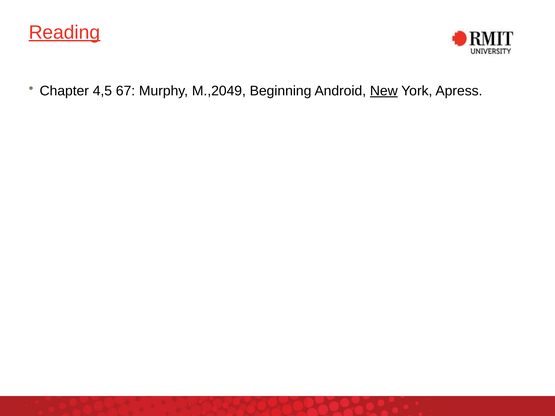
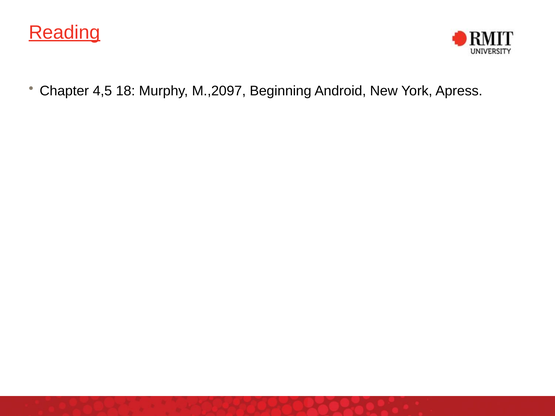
67: 67 -> 18
M.,2049: M.,2049 -> M.,2097
New underline: present -> none
